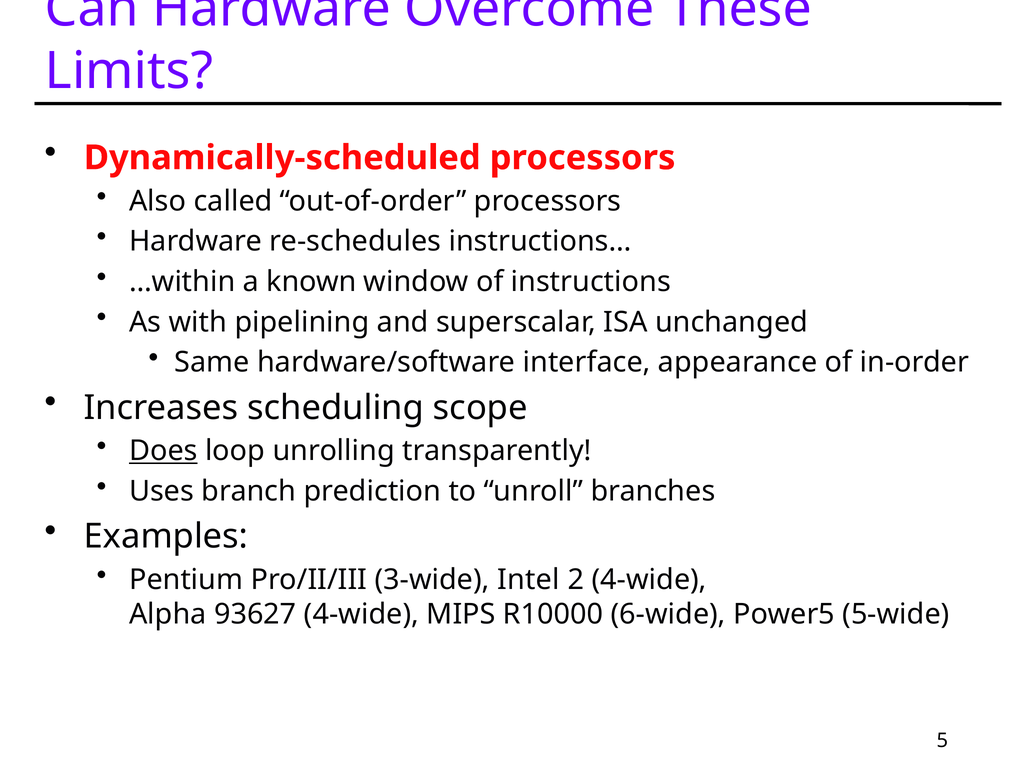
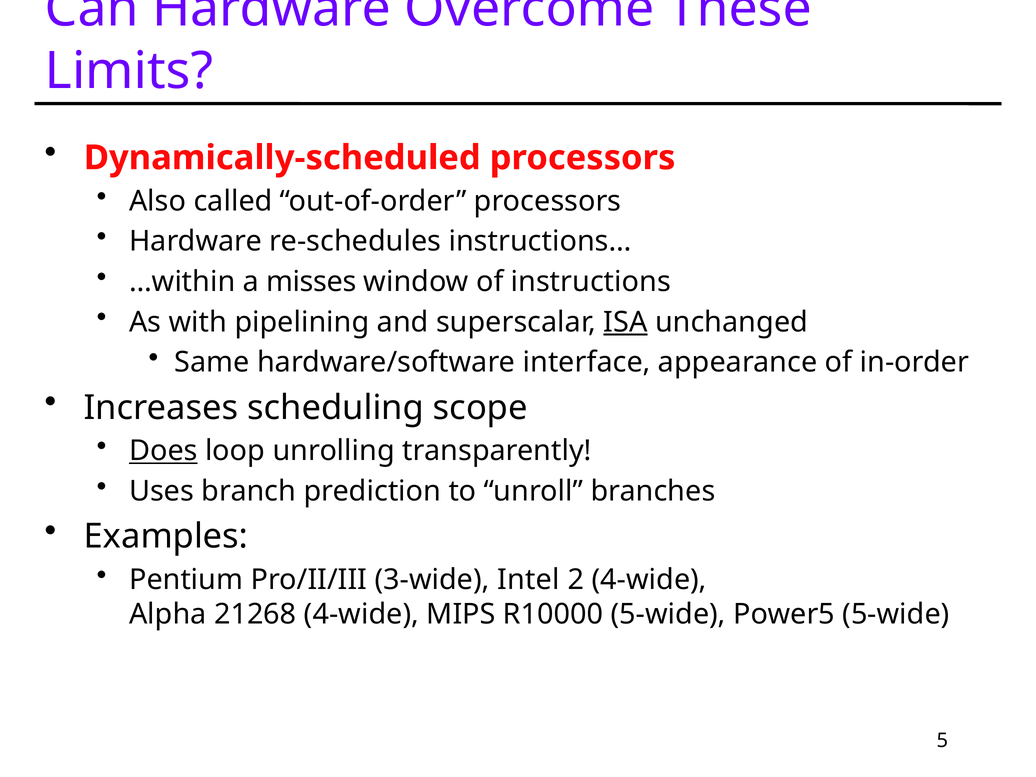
known: known -> misses
ISA underline: none -> present
93627: 93627 -> 21268
R10000 6-wide: 6-wide -> 5-wide
